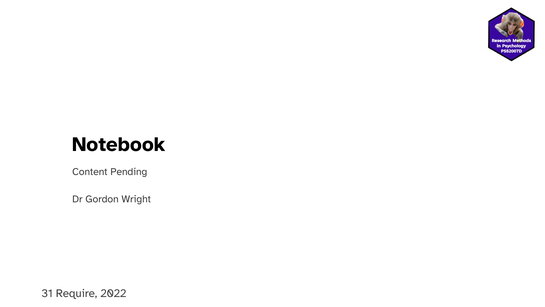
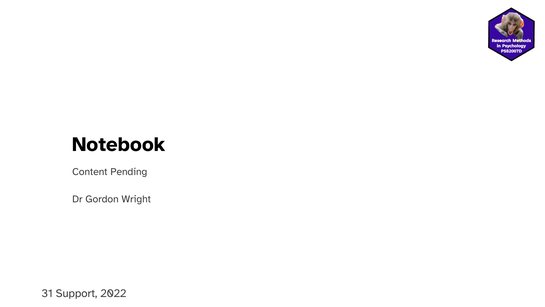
Require: Require -> Support
